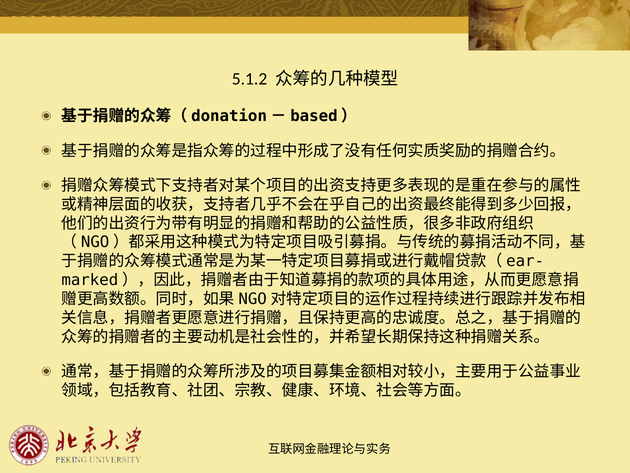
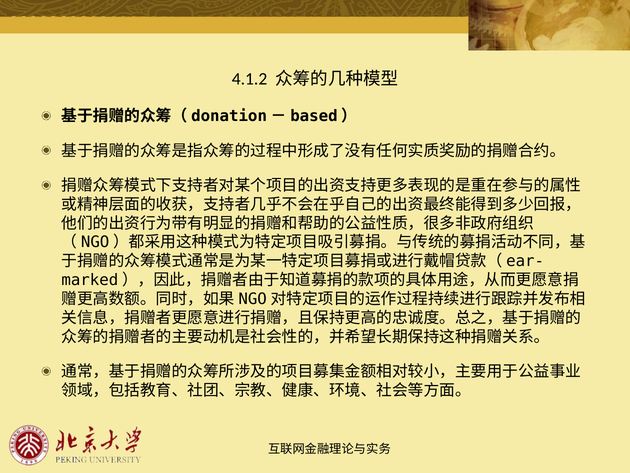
5.1.2: 5.1.2 -> 4.1.2
